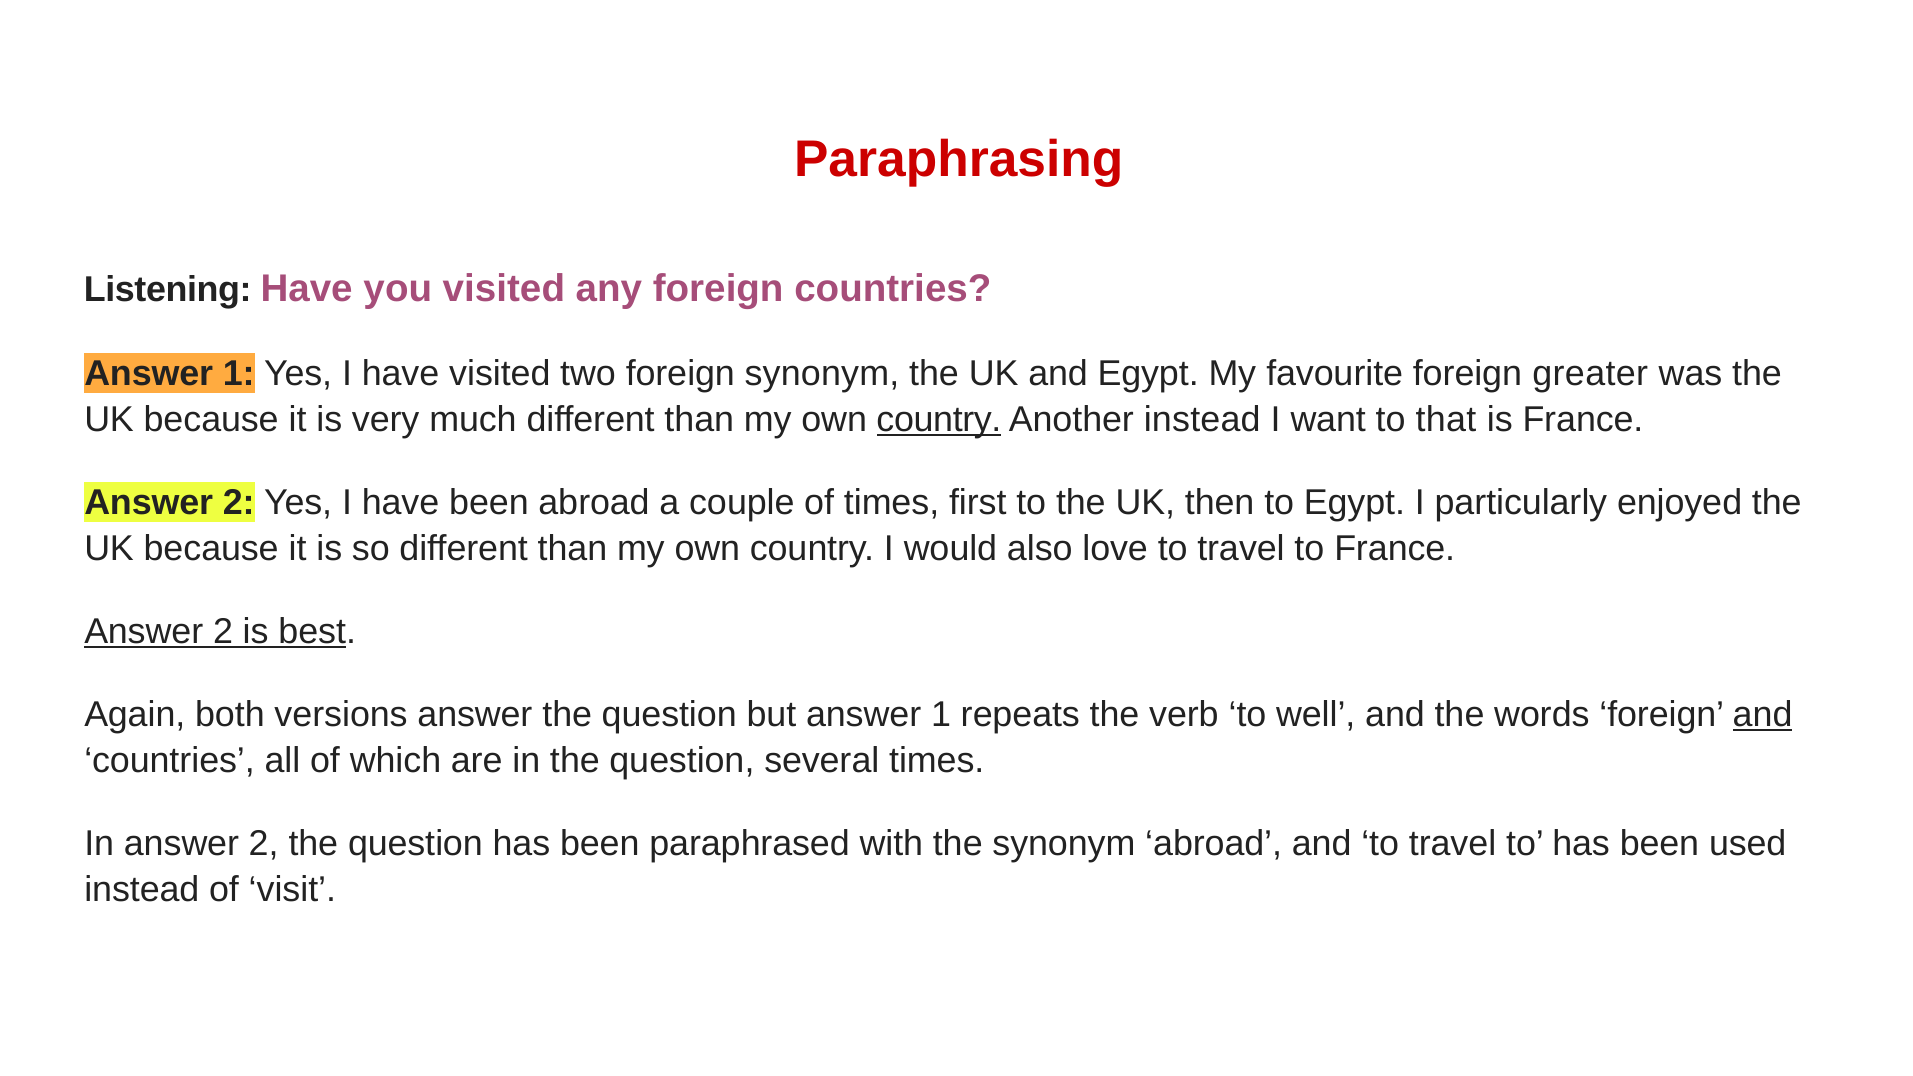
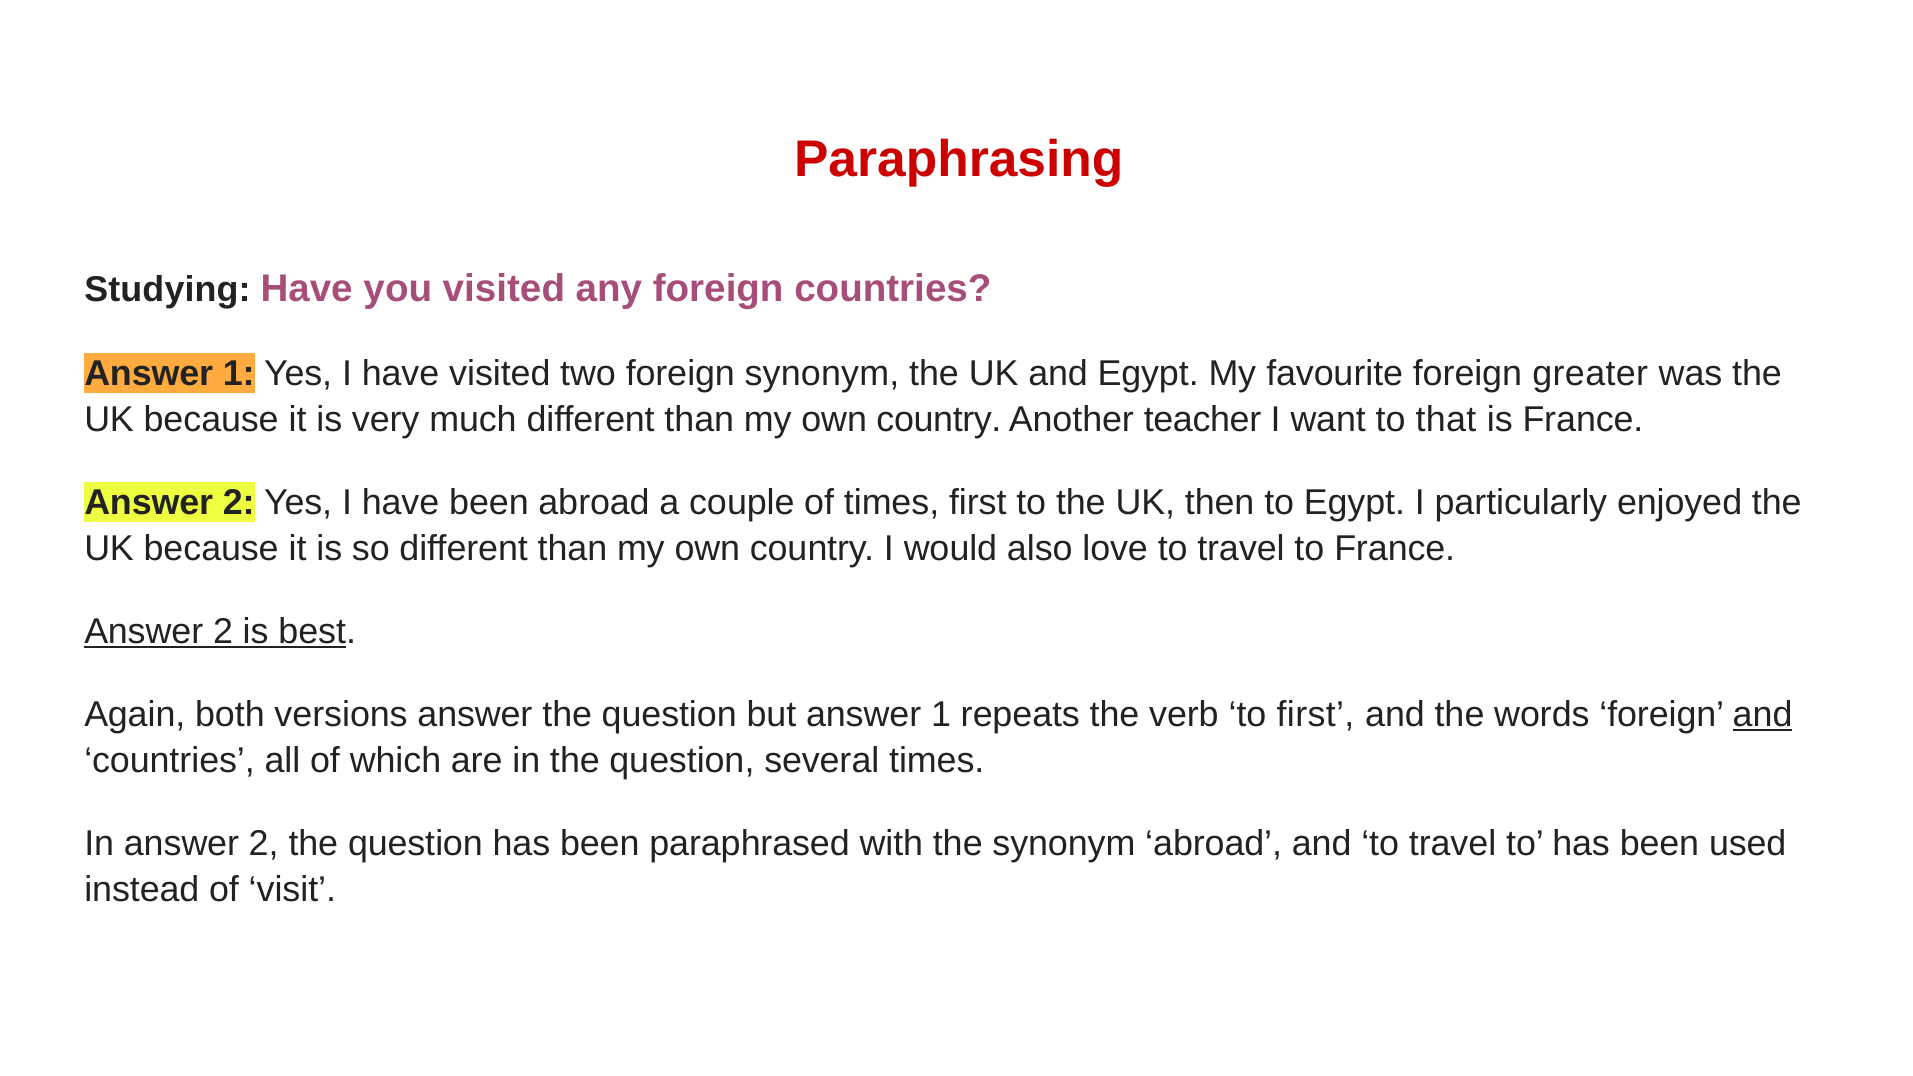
Listening: Listening -> Studying
country at (939, 419) underline: present -> none
Another instead: instead -> teacher
to well: well -> first
